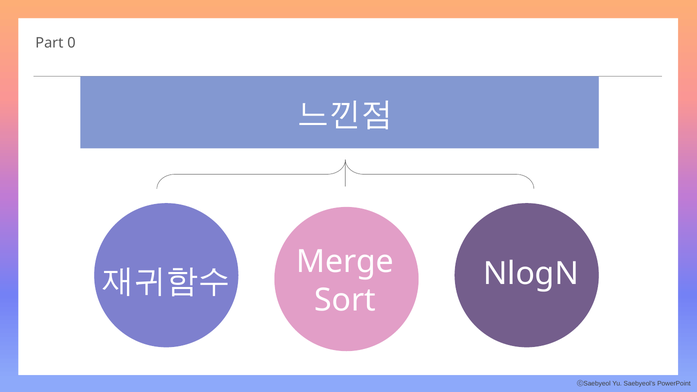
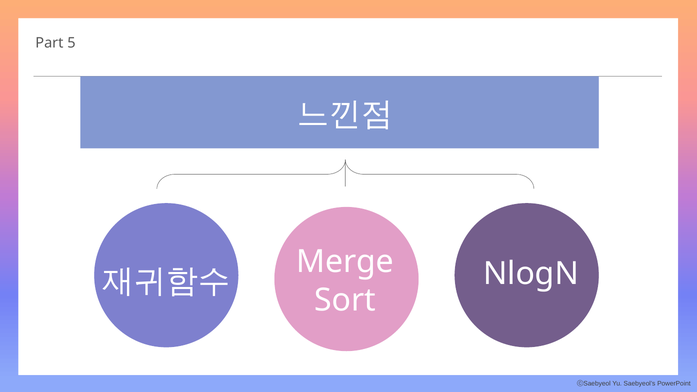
0: 0 -> 5
